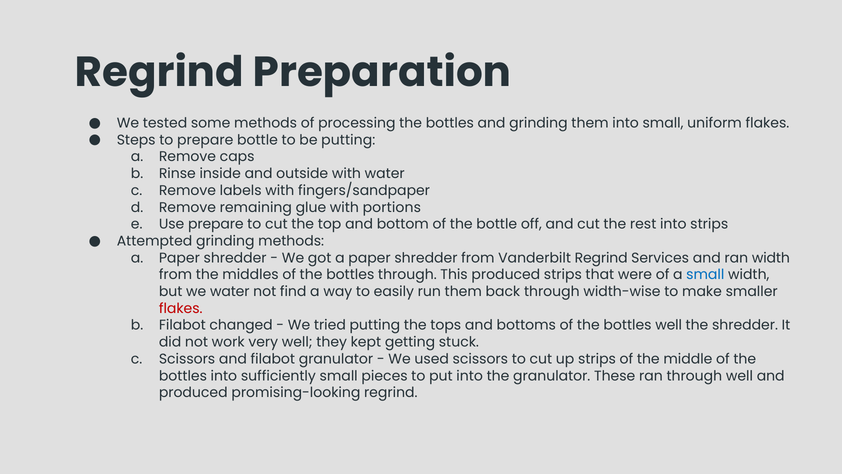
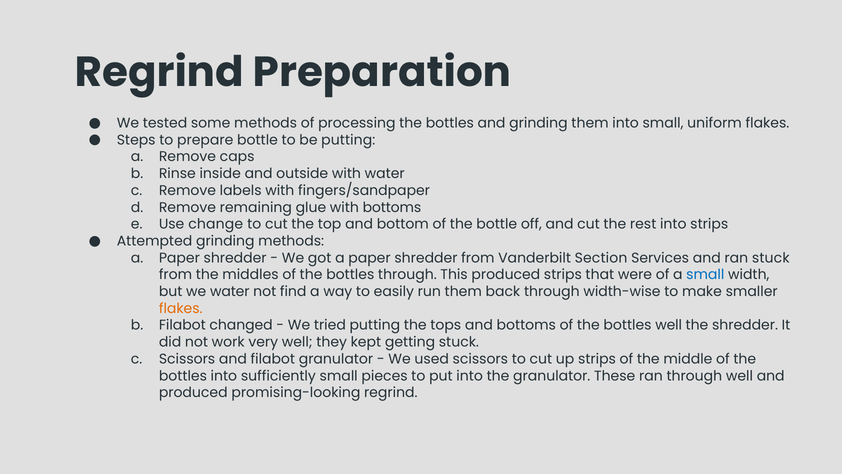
with portions: portions -> bottoms
Use prepare: prepare -> change
Vanderbilt Regrind: Regrind -> Section
ran width: width -> stuck
flakes at (181, 308) colour: red -> orange
